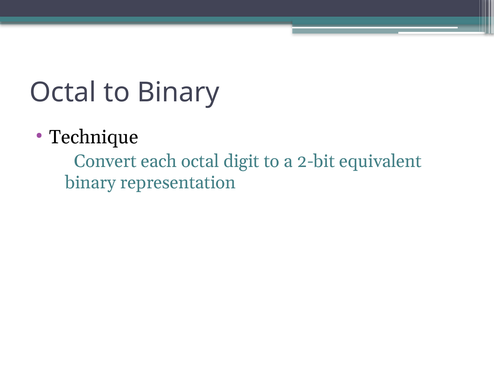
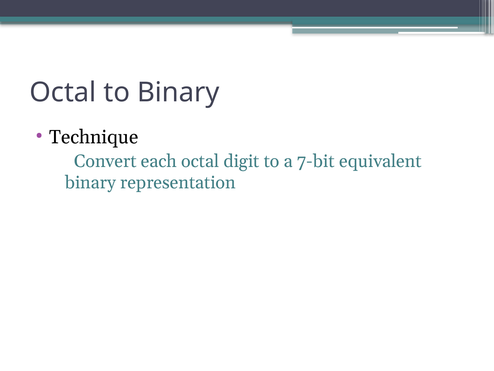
2-bit: 2-bit -> 7-bit
